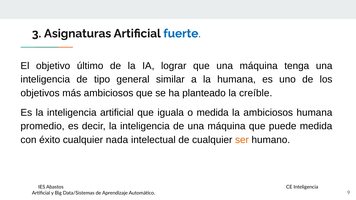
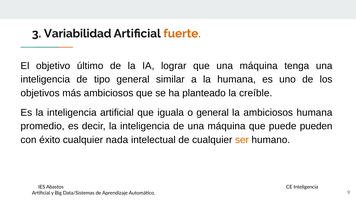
Asignaturas: Asignaturas -> Variabilidad
fuerte colour: blue -> orange
o medida: medida -> general
puede medida: medida -> pueden
